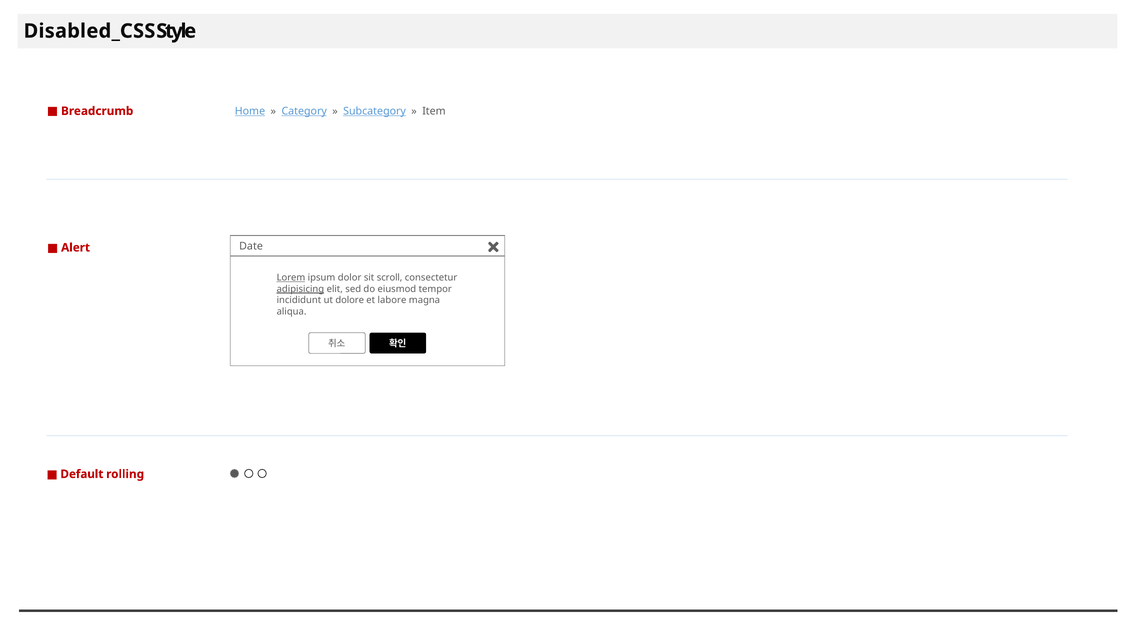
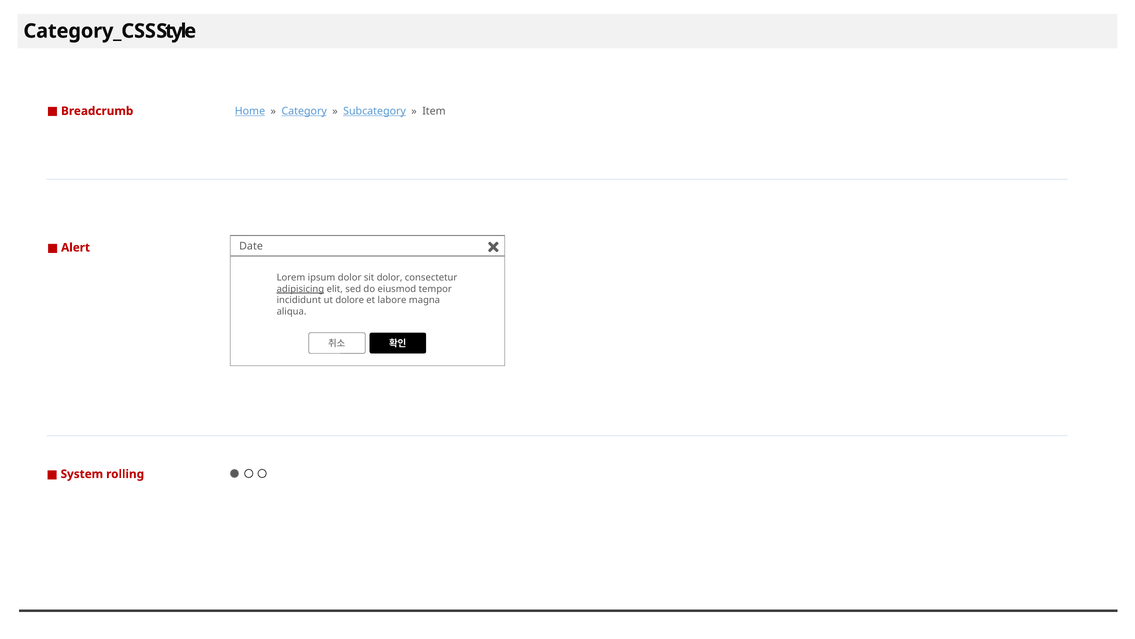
Disabled_CSS: Disabled_CSS -> Category_CSS
Lorem underline: present -> none
sit scroll: scroll -> dolor
Default: Default -> System
